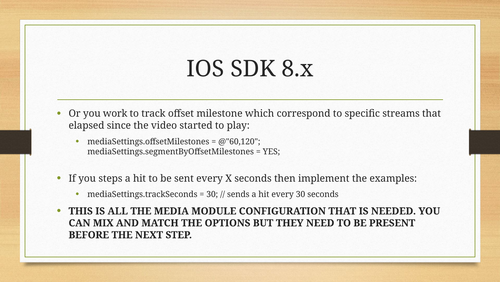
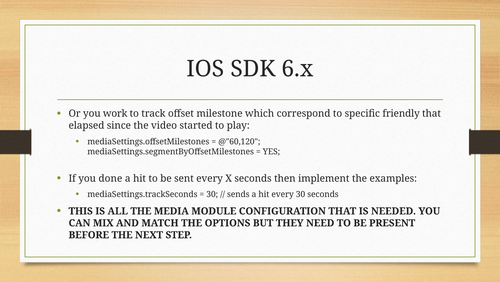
8.x: 8.x -> 6.x
streams: streams -> friendly
steps: steps -> done
